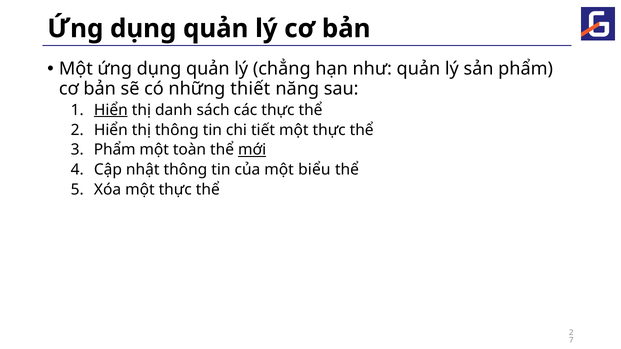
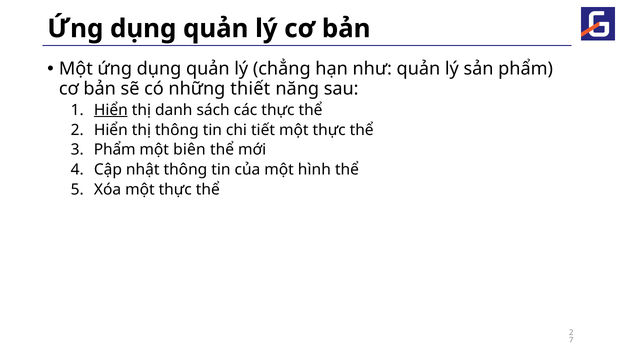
toàn: toàn -> biên
mới underline: present -> none
biểu: biểu -> hình
